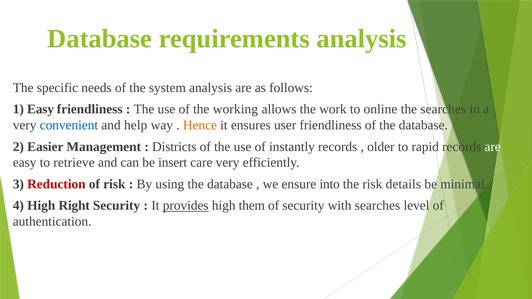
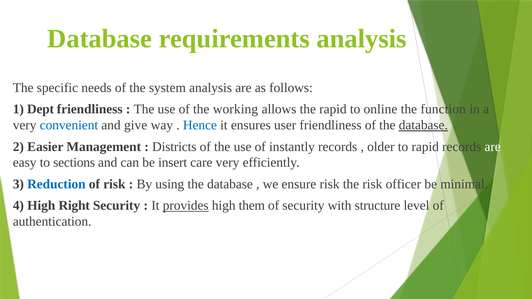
1 Easy: Easy -> Dept
the work: work -> rapid
the searches: searches -> function
help: help -> give
Hence colour: orange -> blue
database at (423, 125) underline: none -> present
retrieve: retrieve -> sections
Reduction colour: red -> blue
ensure into: into -> risk
details: details -> officer
with searches: searches -> structure
